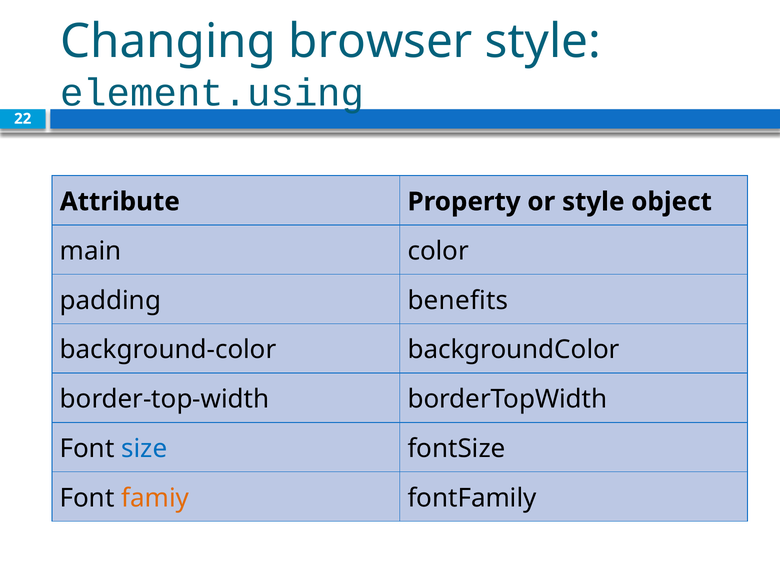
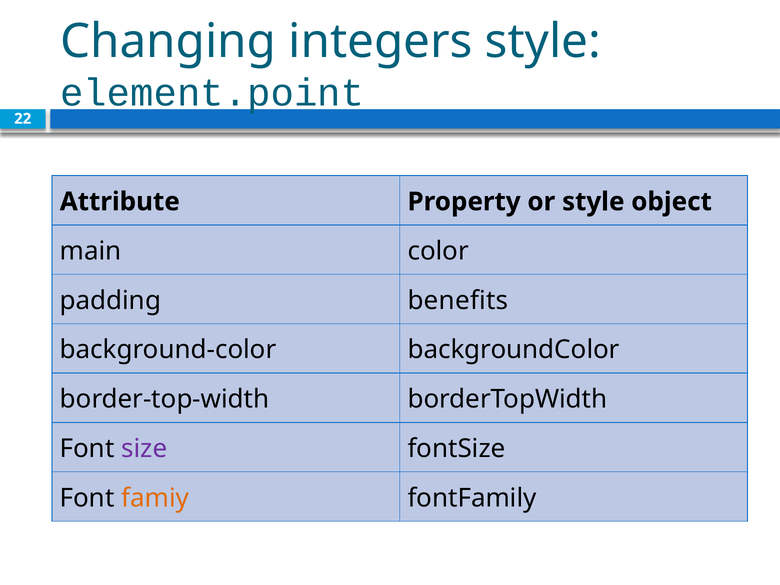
browser: browser -> integers
element.using: element.using -> element.point
size colour: blue -> purple
